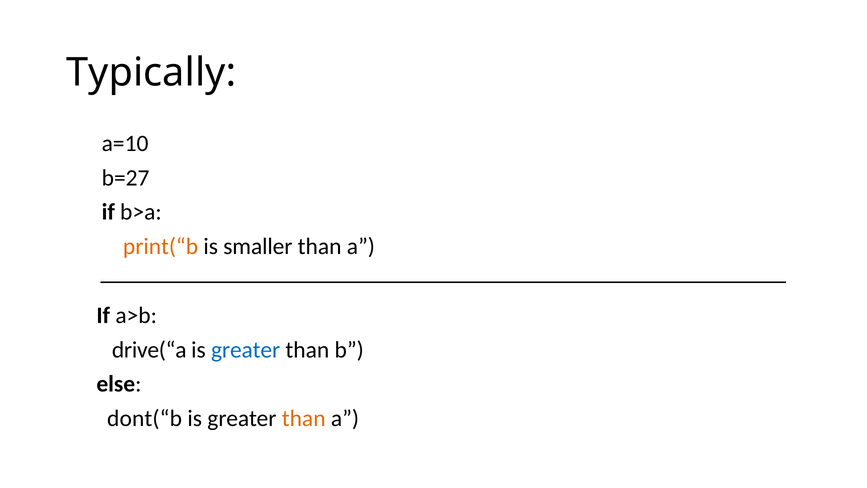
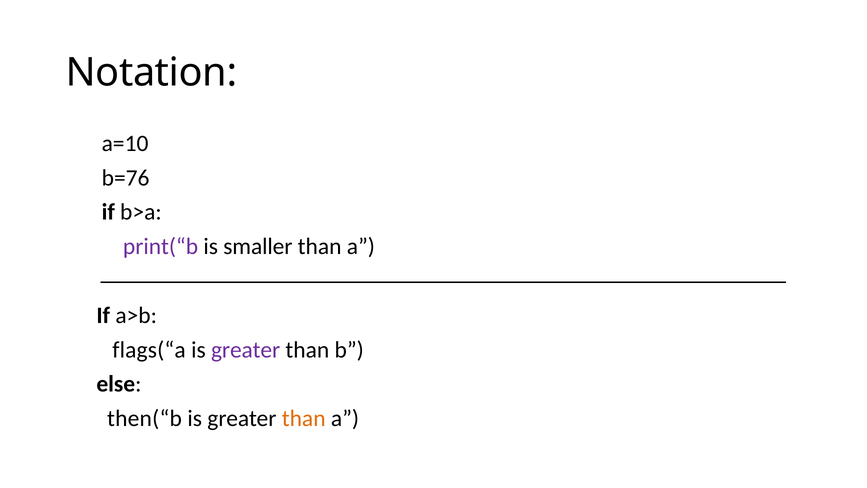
Typically: Typically -> Notation
b=27: b=27 -> b=76
print(“b colour: orange -> purple
drive(“a: drive(“a -> flags(“a
greater at (246, 350) colour: blue -> purple
dont(“b: dont(“b -> then(“b
